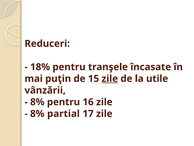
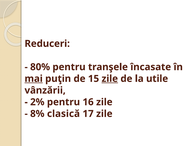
18%: 18% -> 80%
mai underline: none -> present
8% at (37, 102): 8% -> 2%
partial: partial -> clasică
